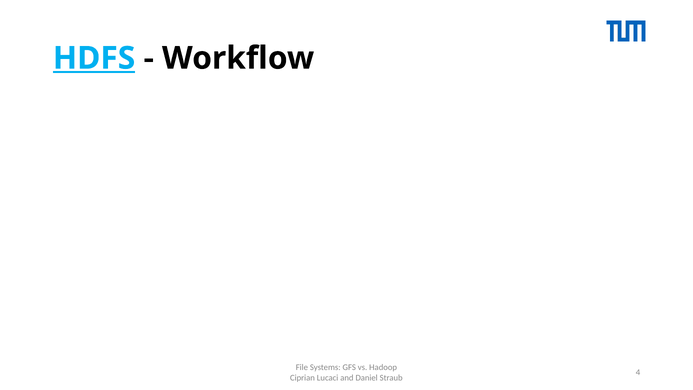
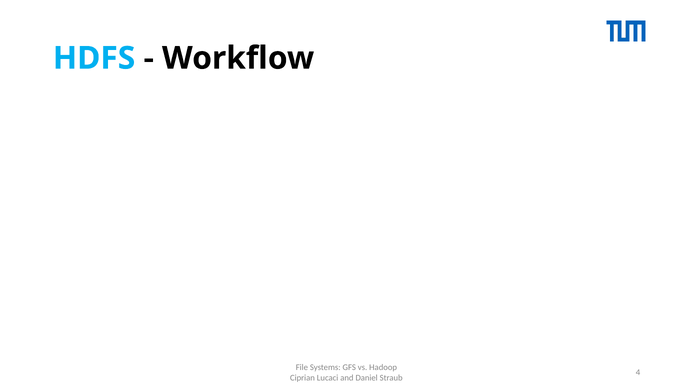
HDFS underline: present -> none
